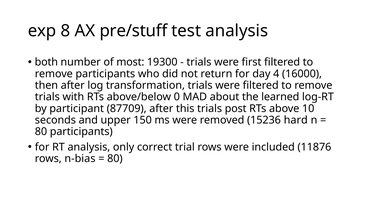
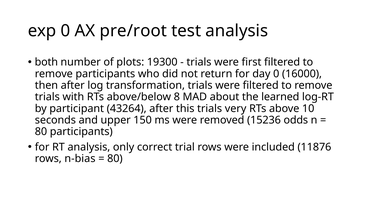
exp 8: 8 -> 0
pre/stuff: pre/stuff -> pre/root
most: most -> plots
day 4: 4 -> 0
0: 0 -> 8
87709: 87709 -> 43264
post: post -> very
hard: hard -> odds
